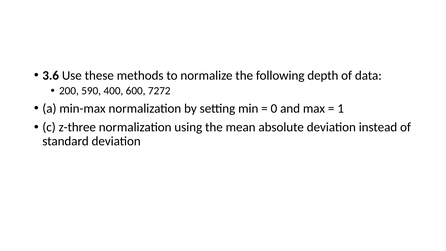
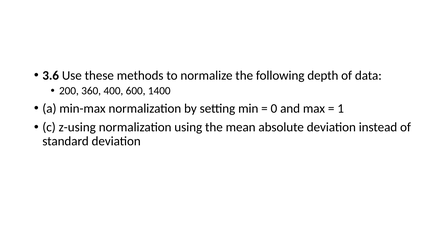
590: 590 -> 360
7272: 7272 -> 1400
z-three: z-three -> z-using
